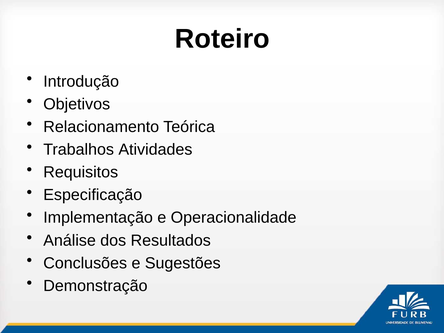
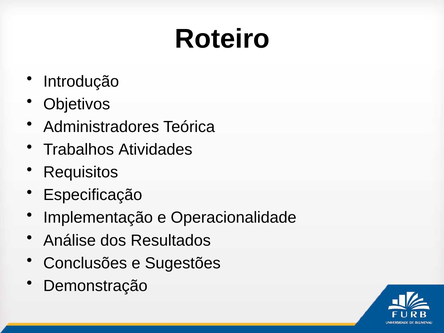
Relacionamento: Relacionamento -> Administradores
